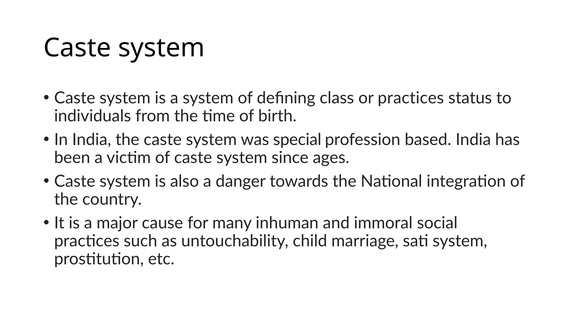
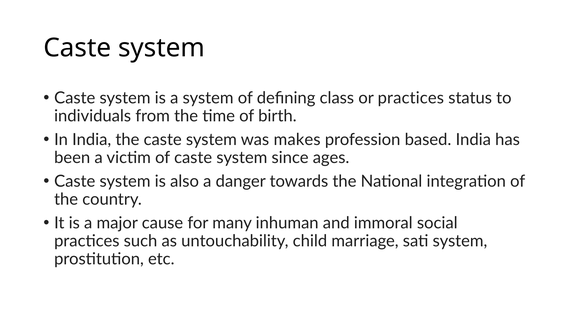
special: special -> makes
